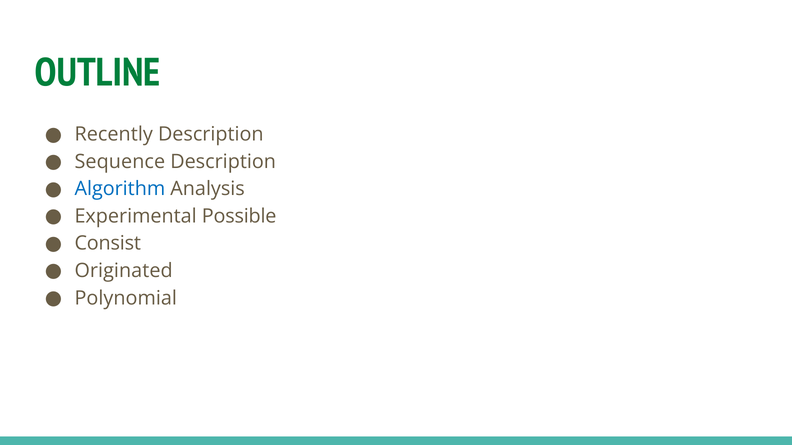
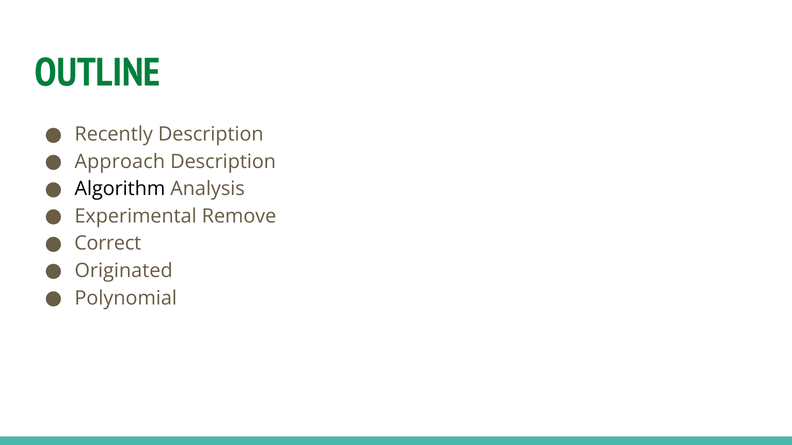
Sequence: Sequence -> Approach
Algorithm colour: blue -> black
Possible: Possible -> Remove
Consist: Consist -> Correct
